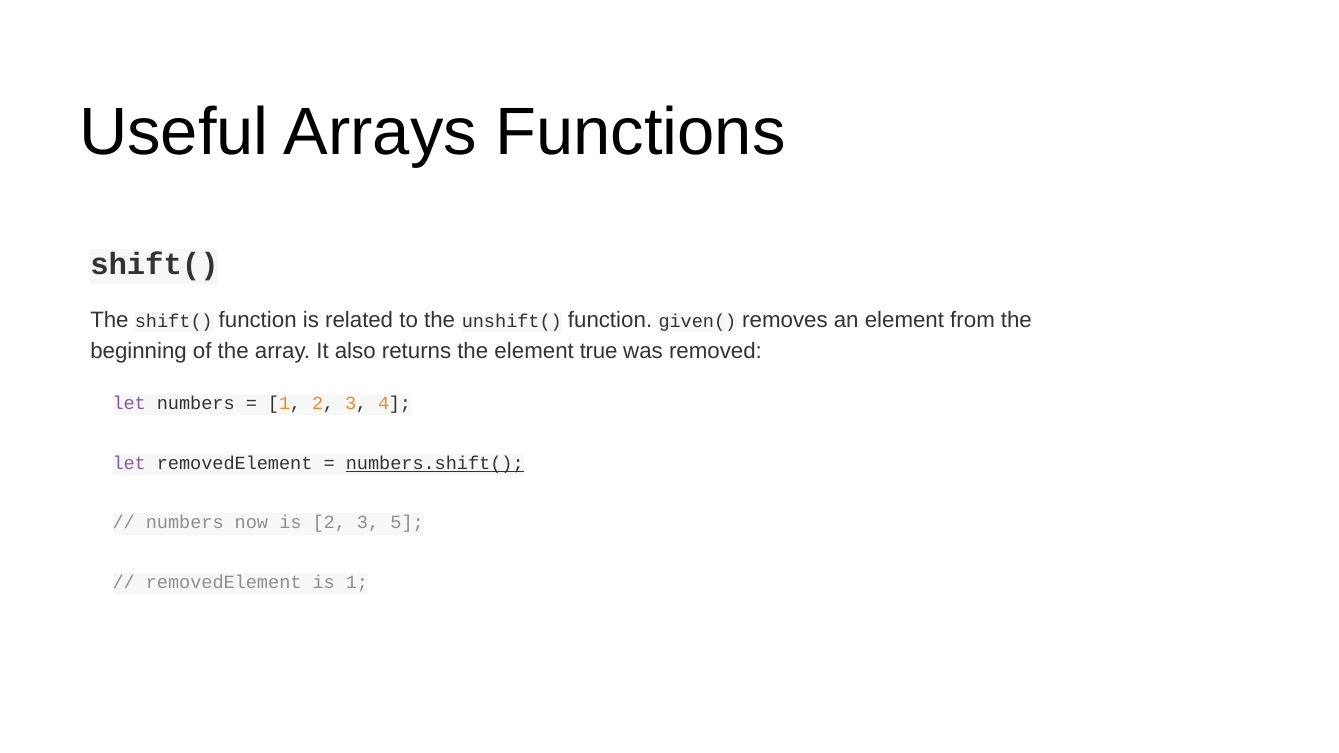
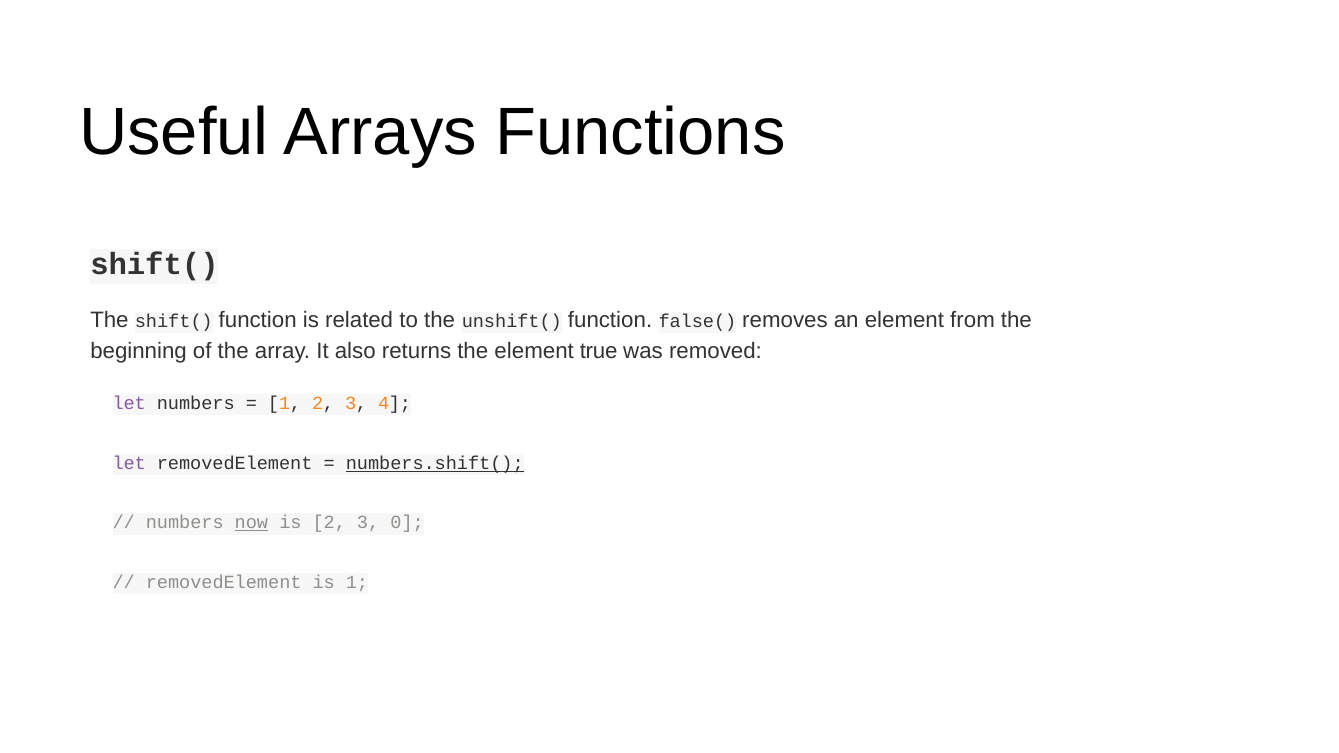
given(: given( -> false(
now underline: none -> present
5: 5 -> 0
